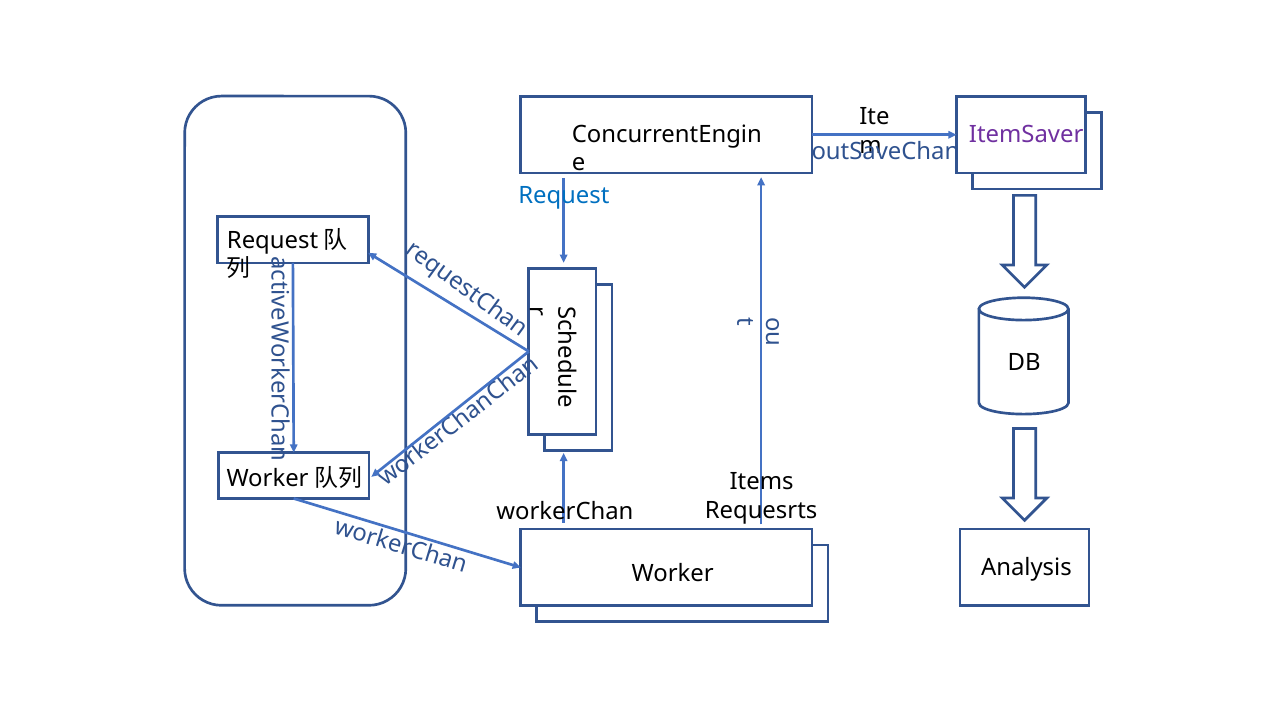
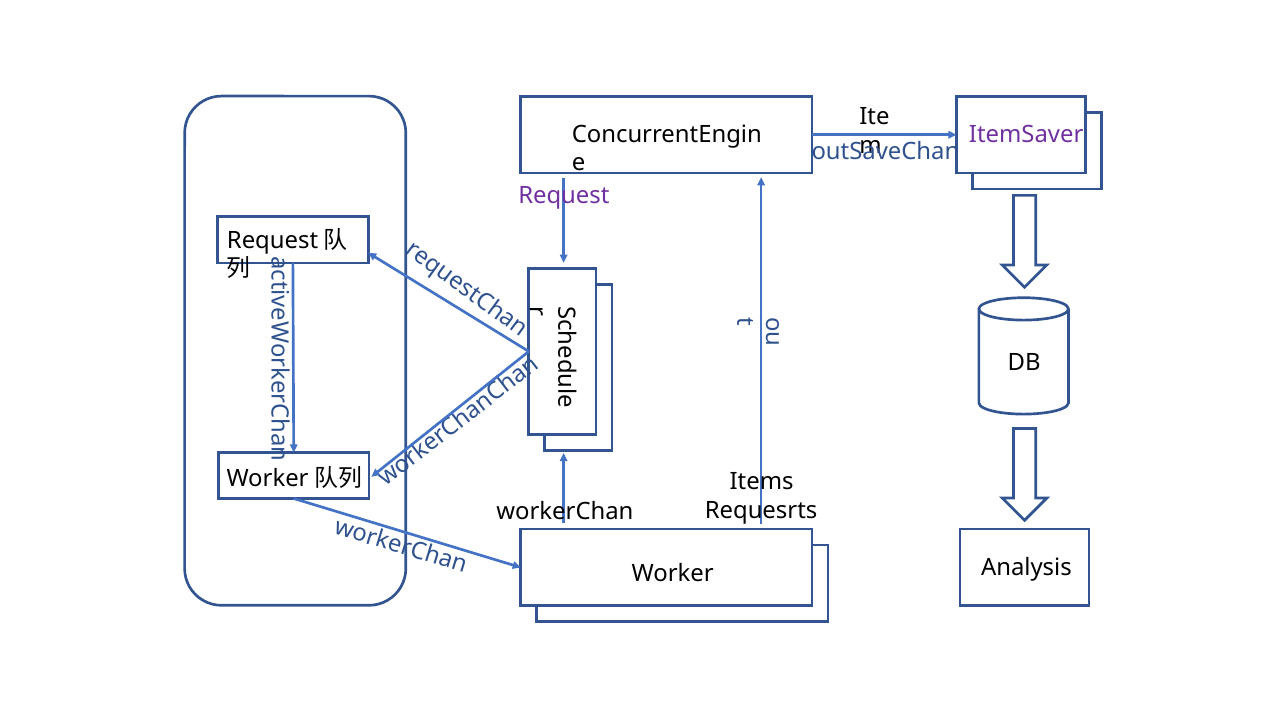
Request colour: blue -> purple
